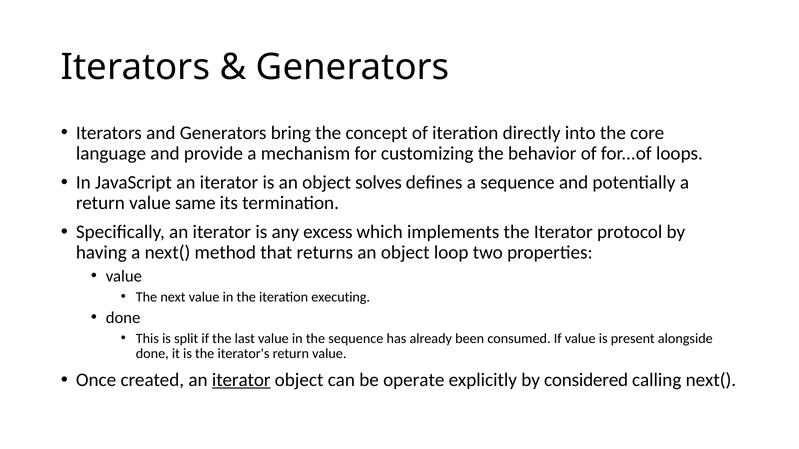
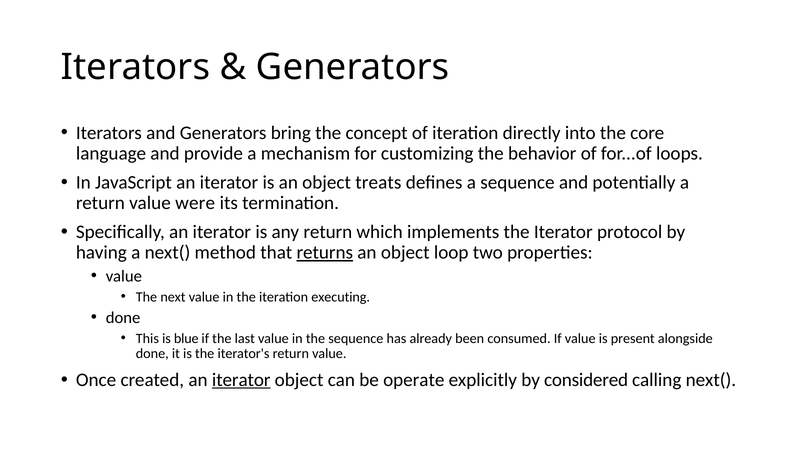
solves: solves -> treats
same: same -> were
any excess: excess -> return
returns underline: none -> present
split: split -> blue
